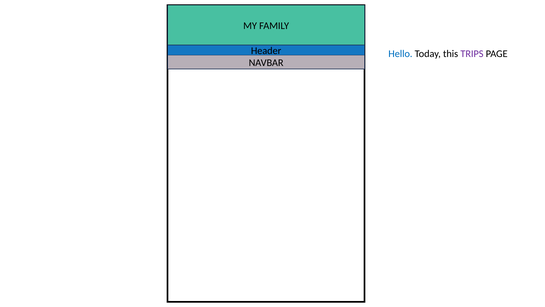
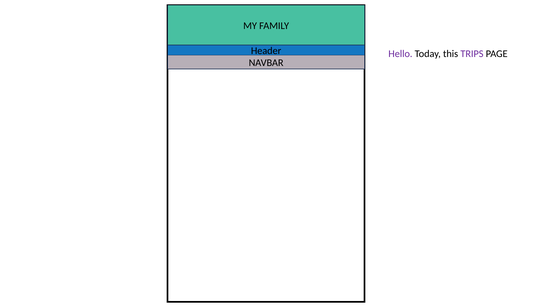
Hello colour: blue -> purple
